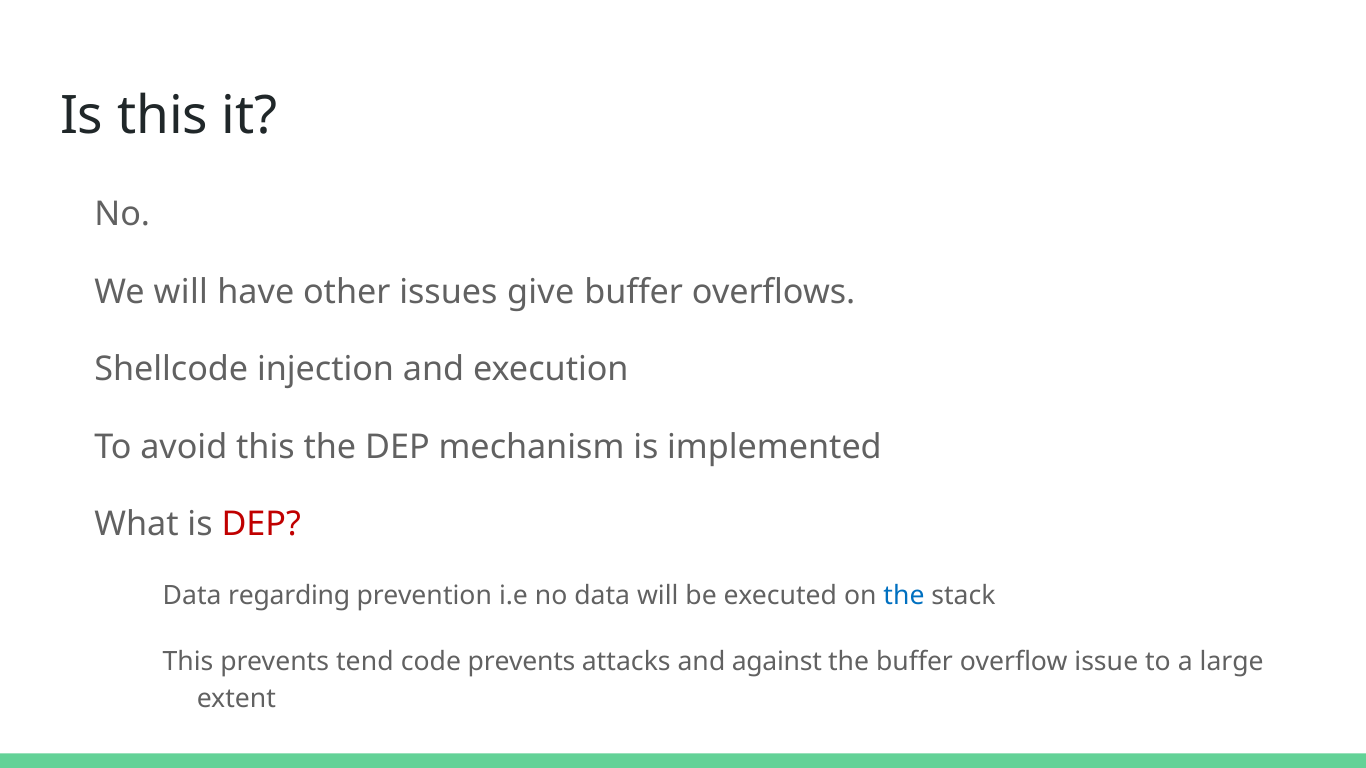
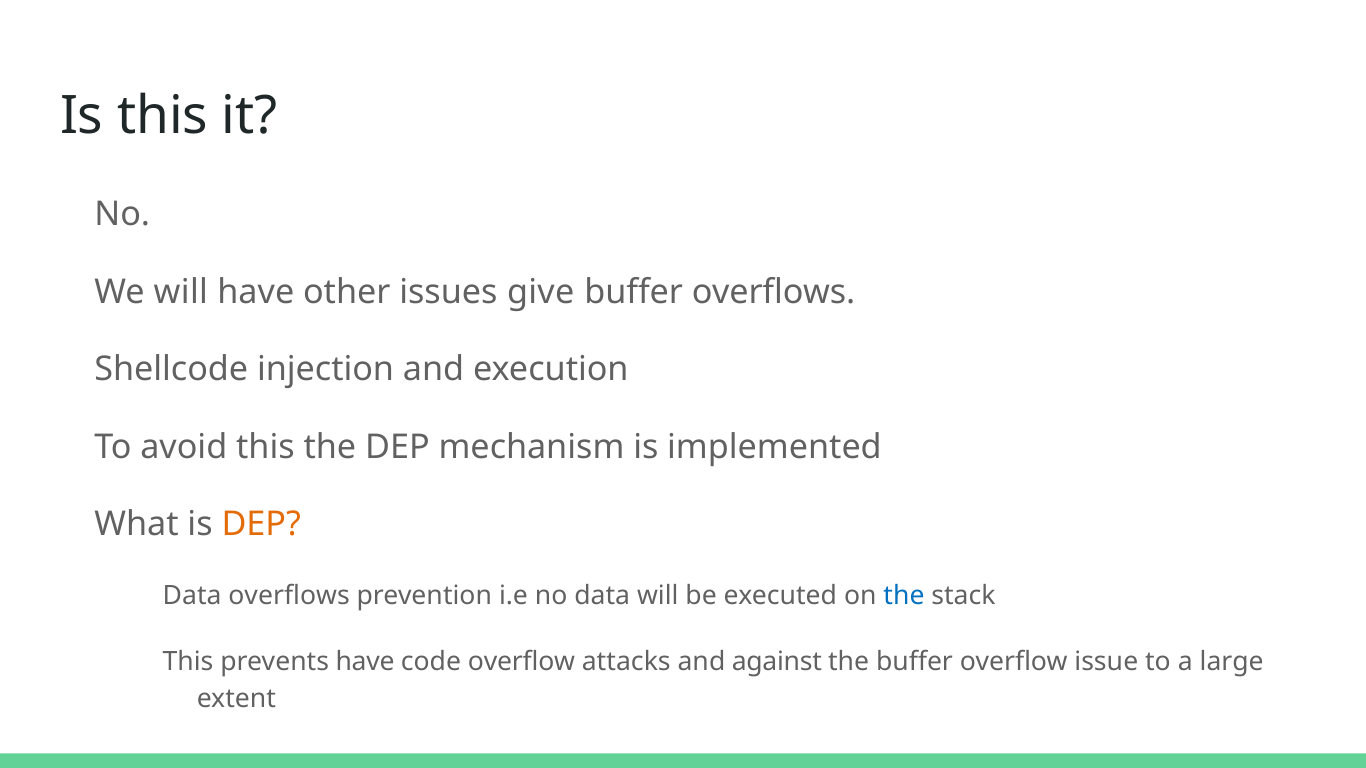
DEP at (261, 525) colour: red -> orange
Data regarding: regarding -> overflows
prevents tend: tend -> have
code prevents: prevents -> overflow
